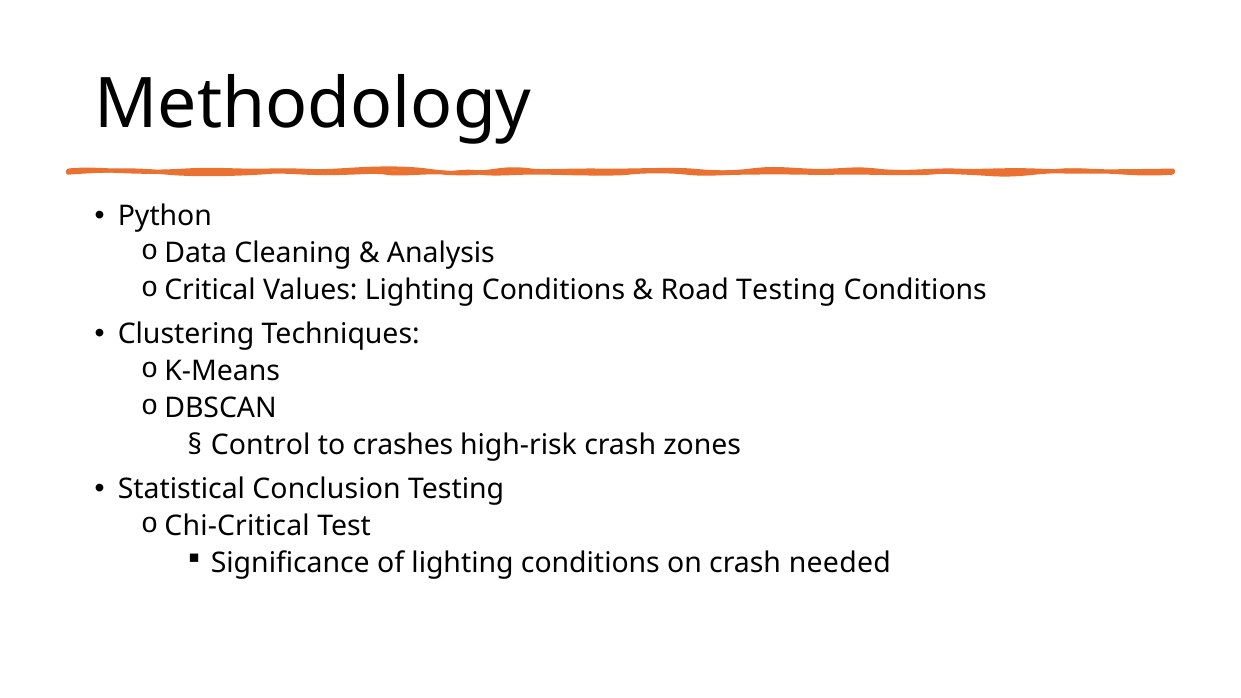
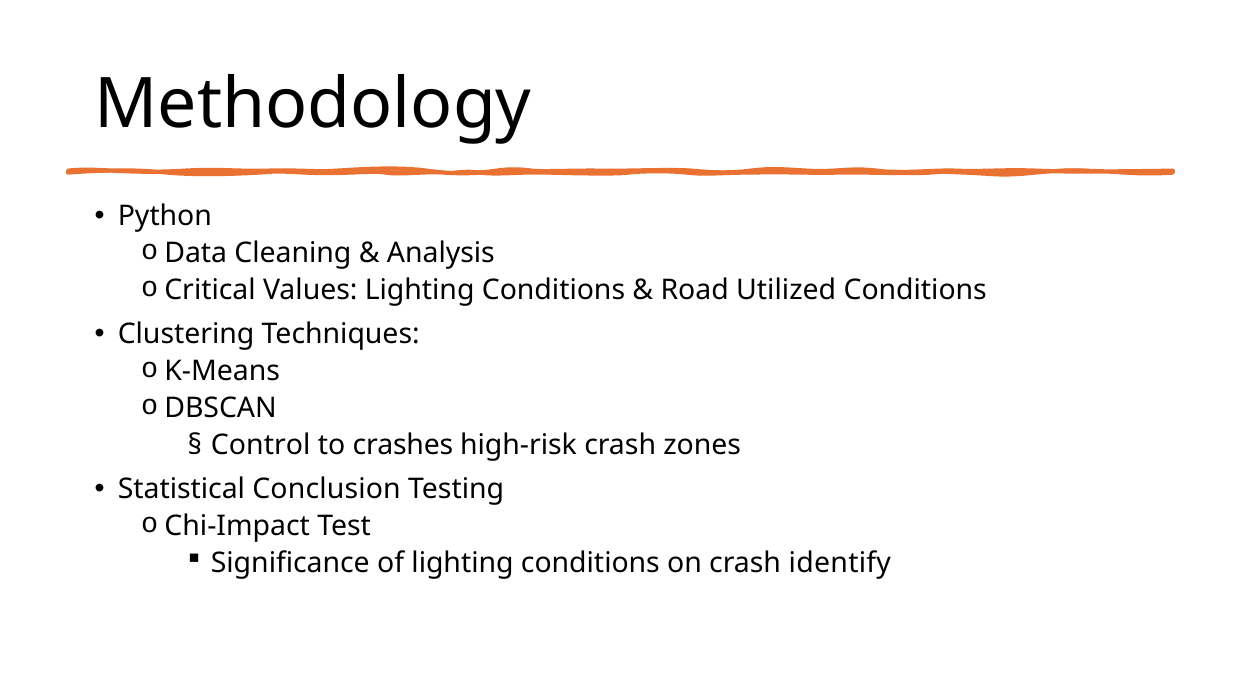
Road Testing: Testing -> Utilized
Chi-Critical: Chi-Critical -> Chi-Impact
needed: needed -> identify
